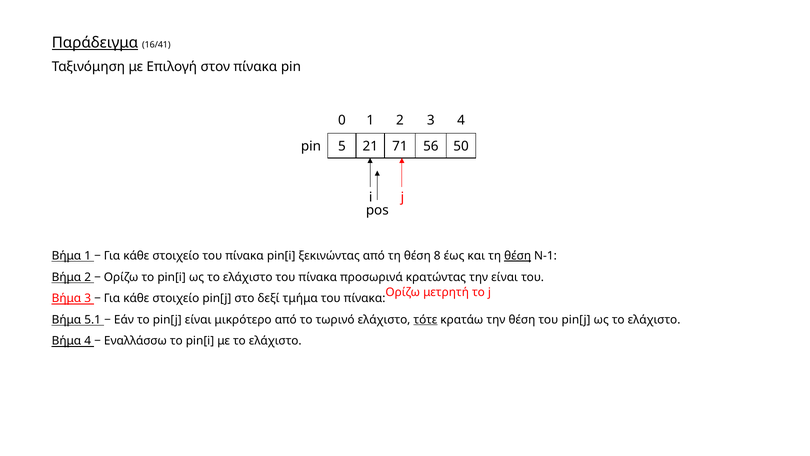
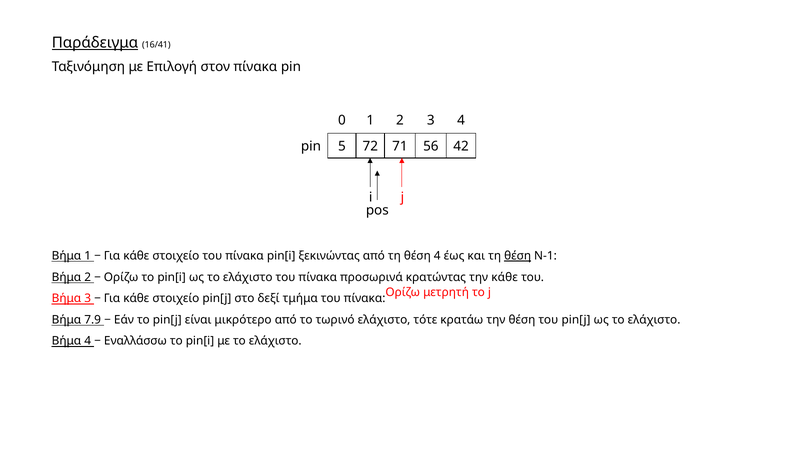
21: 21 -> 72
50: 50 -> 42
θέση 8: 8 -> 4
την είναι: είναι -> κάθε
5.1: 5.1 -> 7.9
τότε underline: present -> none
